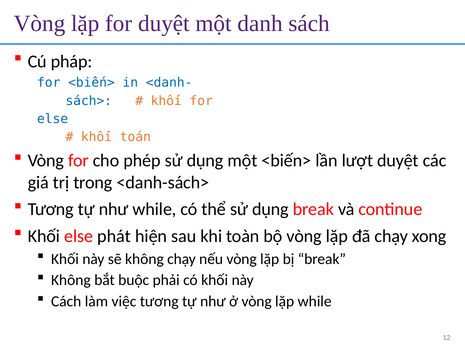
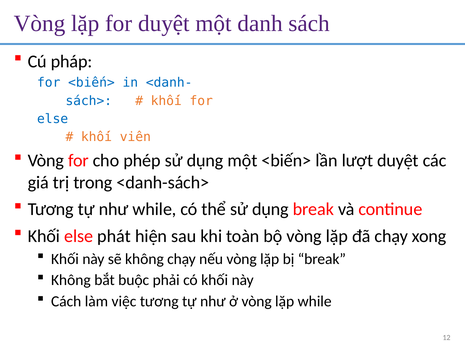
toán: toán -> viên
